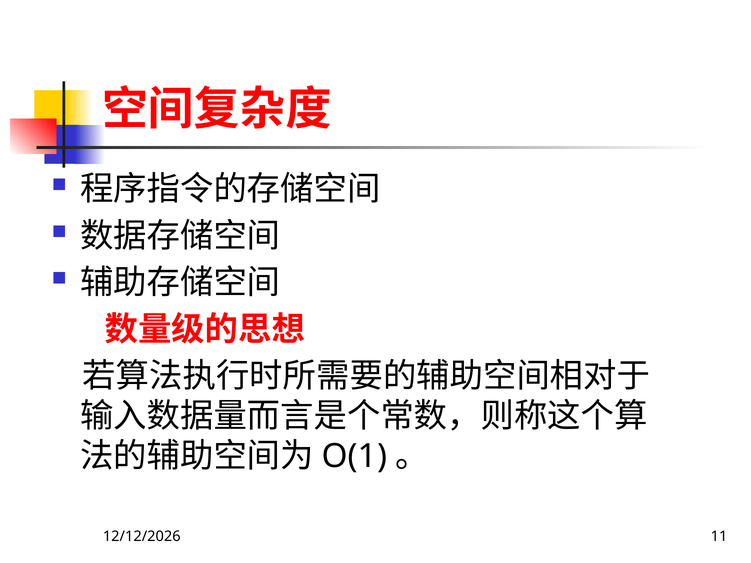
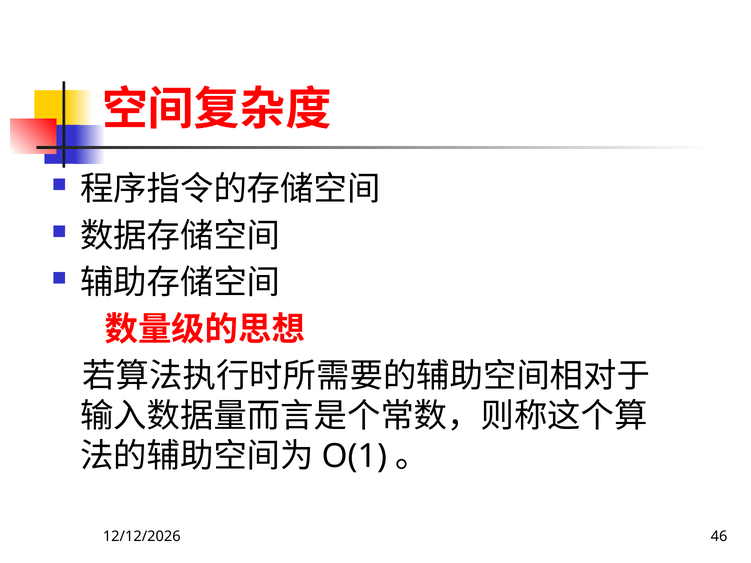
11: 11 -> 46
